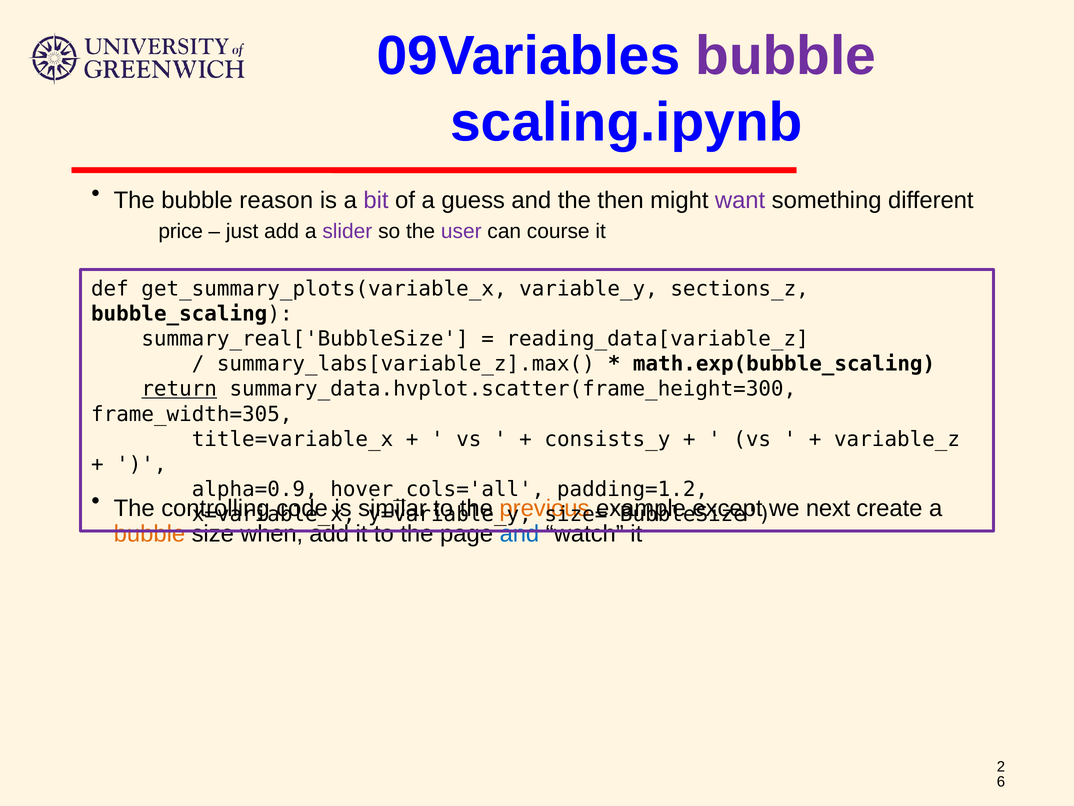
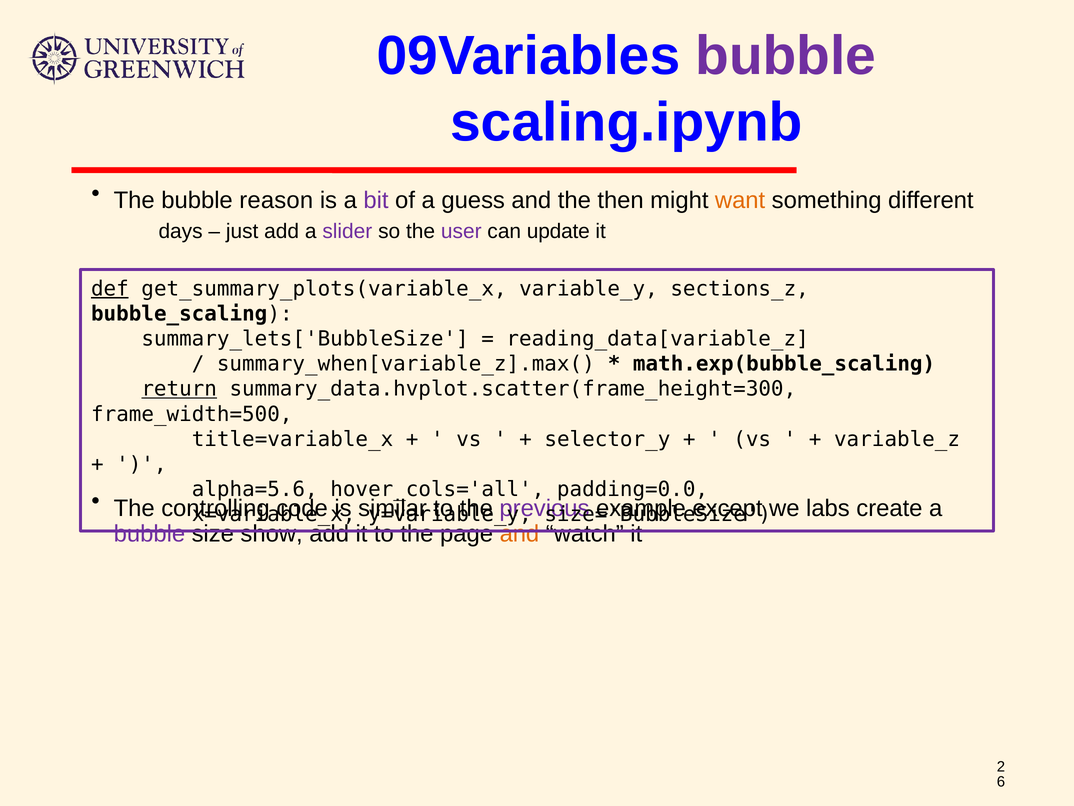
want colour: purple -> orange
price: price -> days
course: course -> update
def underline: none -> present
summary_real['BubbleSize: summary_real['BubbleSize -> summary_lets['BubbleSize
summary_labs[variable_z].max(: summary_labs[variable_z].max( -> summary_when[variable_z].max(
frame_width=305: frame_width=305 -> frame_width=500
consists_y: consists_y -> selector_y
alpha=0.9: alpha=0.9 -> alpha=5.6
padding=1.2: padding=1.2 -> padding=0.0
previous colour: orange -> purple
next: next -> labs
bubble at (149, 534) colour: orange -> purple
when: when -> show
and at (519, 534) colour: blue -> orange
